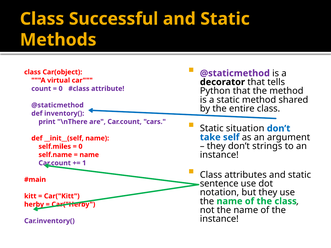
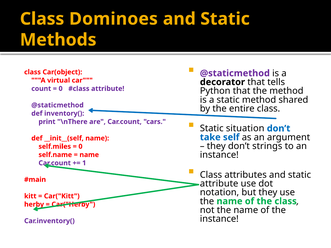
Successful: Successful -> Dominoes
sentence at (219, 184): sentence -> attribute
